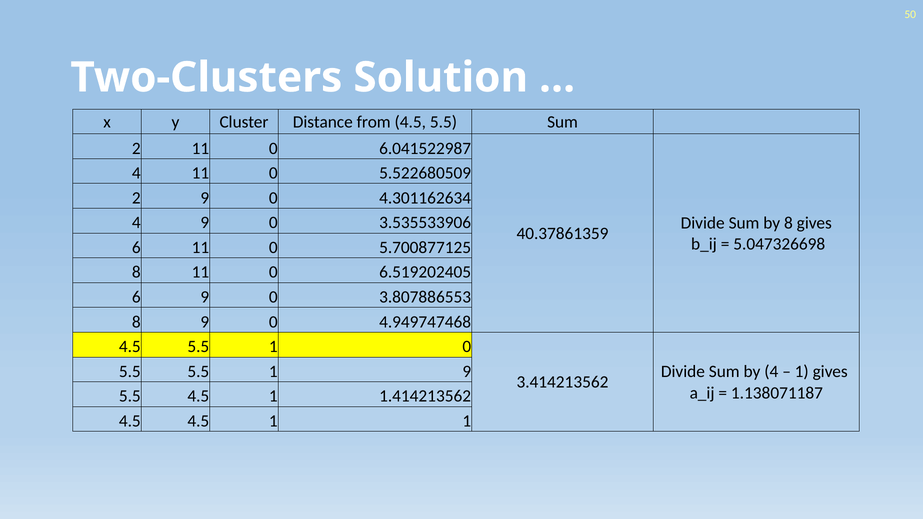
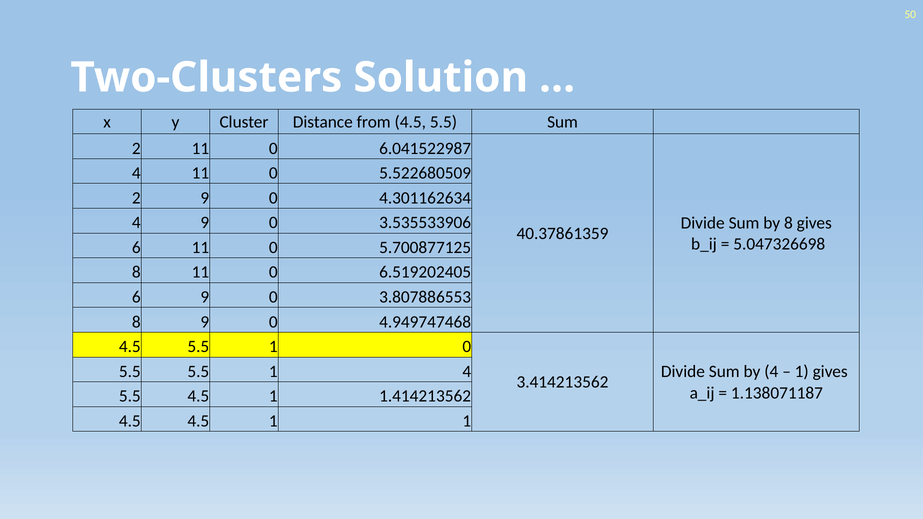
1 9: 9 -> 4
